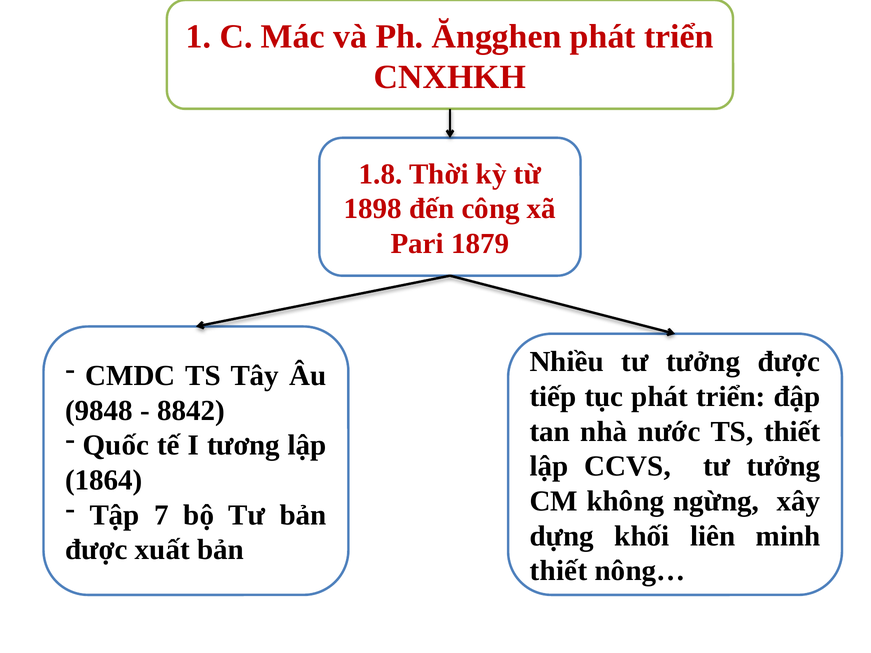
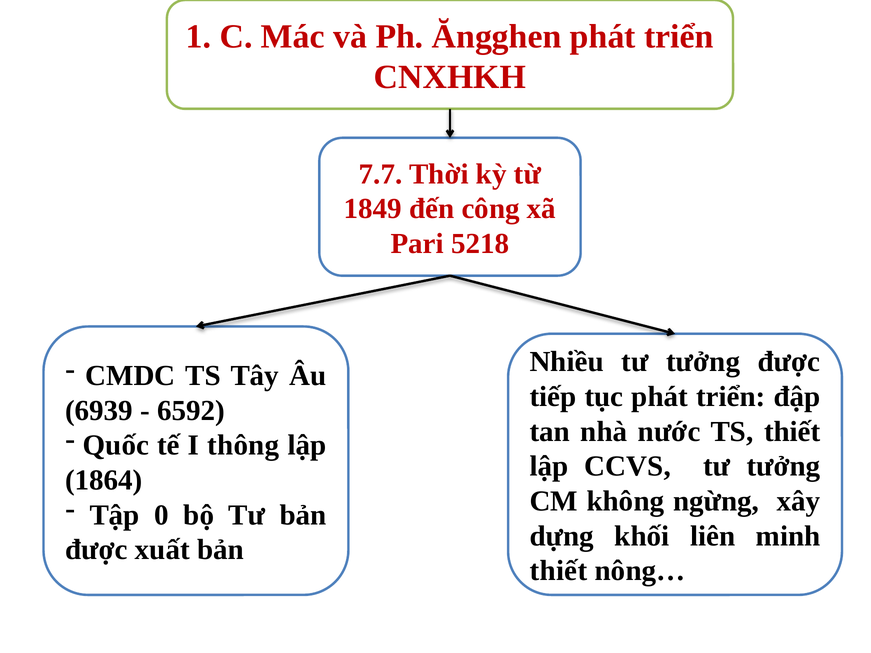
1.8: 1.8 -> 7.7
1898: 1898 -> 1849
1879: 1879 -> 5218
9848: 9848 -> 6939
8842: 8842 -> 6592
tương: tương -> thông
7: 7 -> 0
